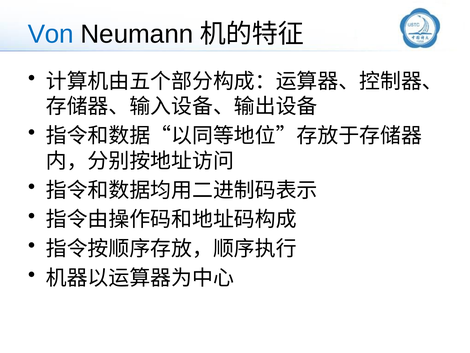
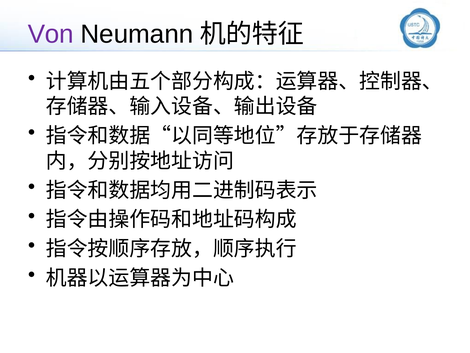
Von colour: blue -> purple
